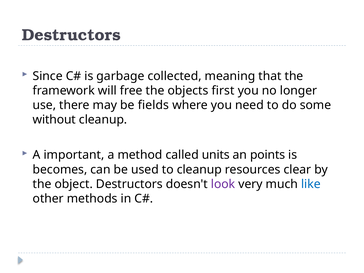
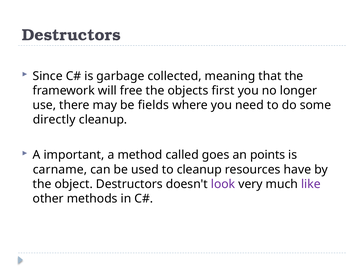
without: without -> directly
units: units -> goes
becomes: becomes -> carname
clear: clear -> have
like colour: blue -> purple
